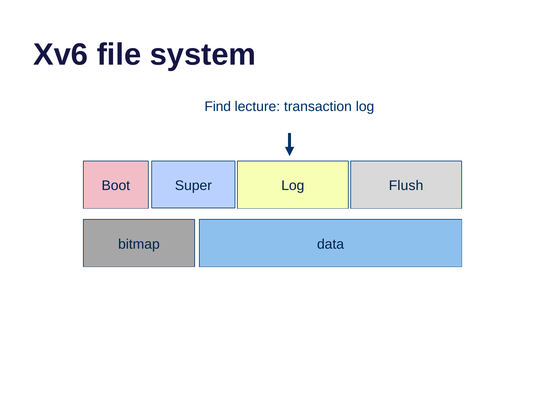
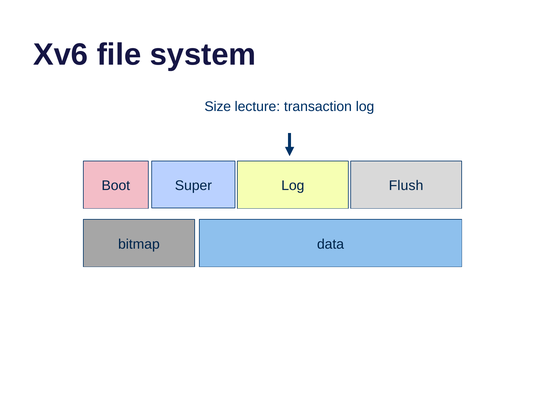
Find: Find -> Size
